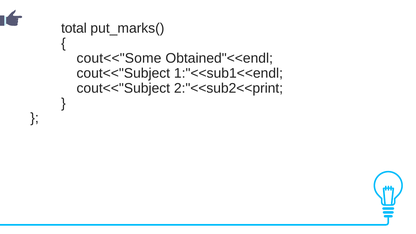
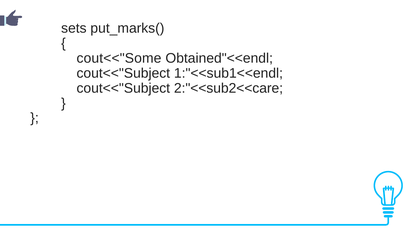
total: total -> sets
2:"<<sub2<<print: 2:"<<sub2<<print -> 2:"<<sub2<<care
